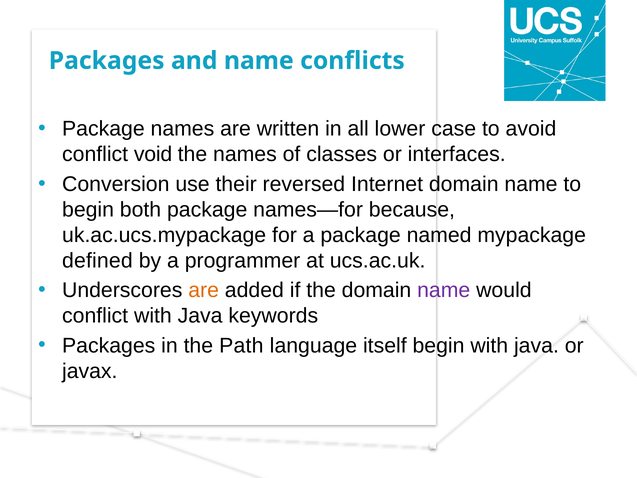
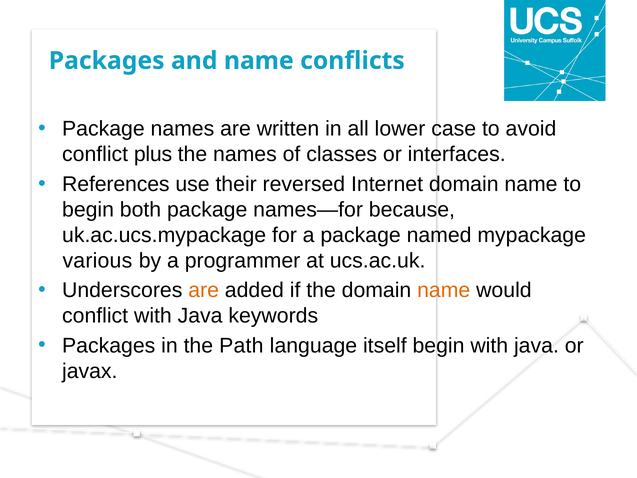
void: void -> plus
Conversion: Conversion -> References
defined: defined -> various
name at (444, 290) colour: purple -> orange
